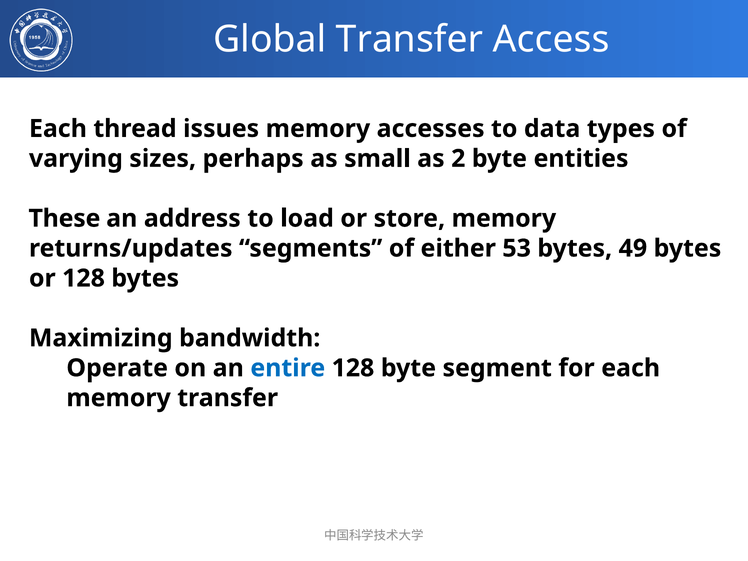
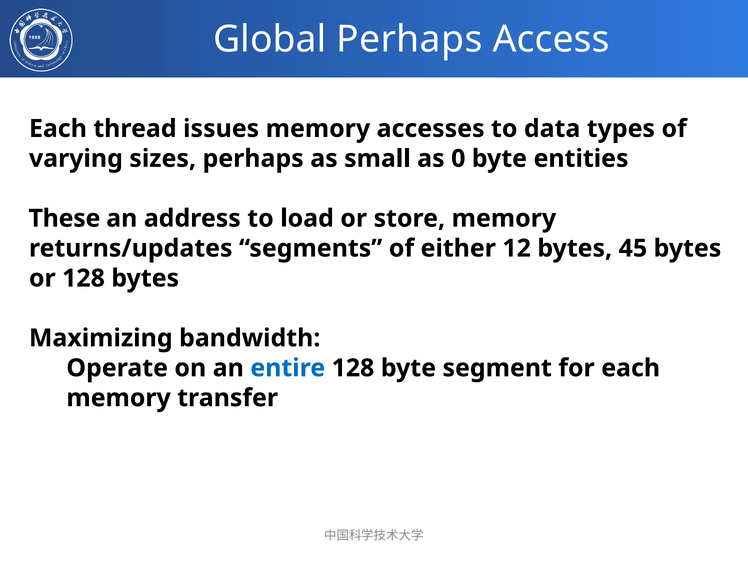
Global Transfer: Transfer -> Perhaps
2: 2 -> 0
53: 53 -> 12
49: 49 -> 45
